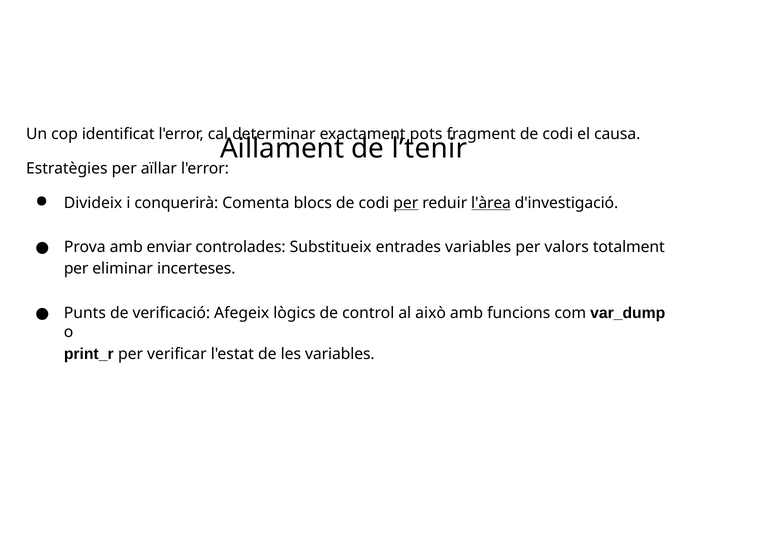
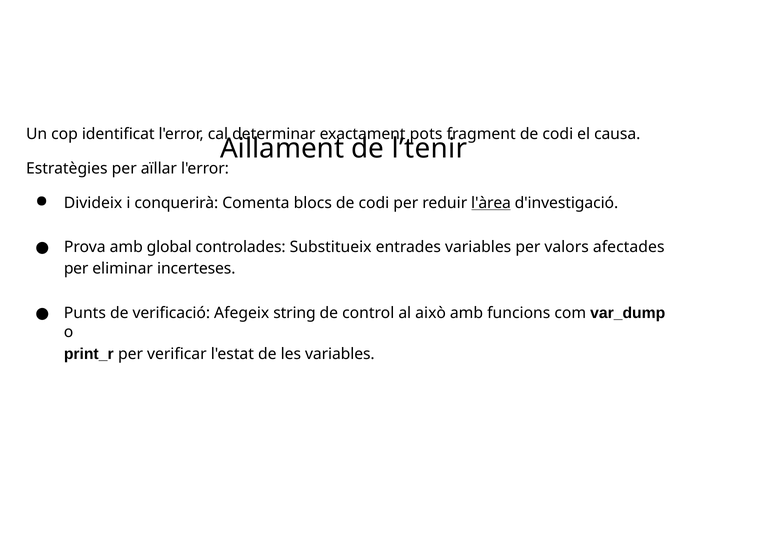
per at (406, 203) underline: present -> none
enviar: enviar -> global
totalment: totalment -> afectades
lògics: lògics -> string
